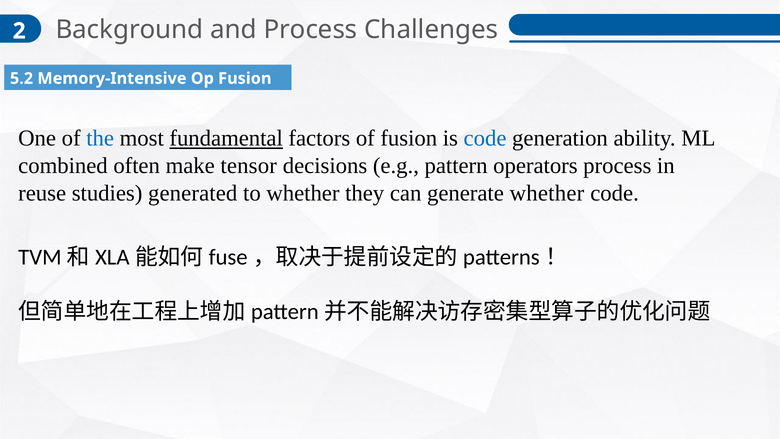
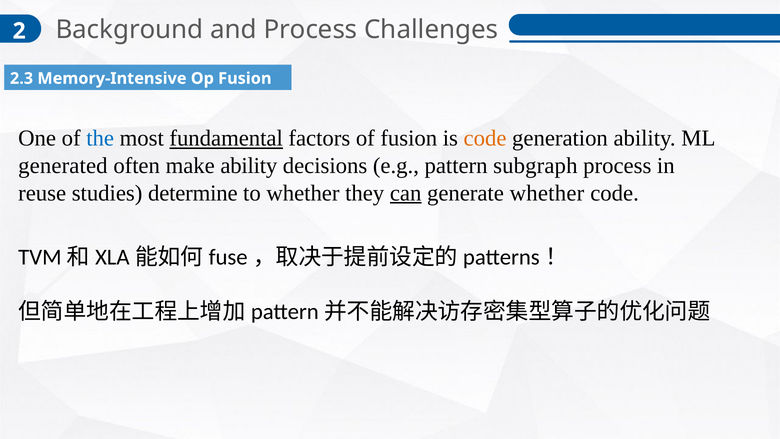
5.2: 5.2 -> 2.3
code at (485, 138) colour: blue -> orange
combined: combined -> generated
make tensor: tensor -> ability
operators: operators -> subgraph
generated: generated -> determine
can underline: none -> present
